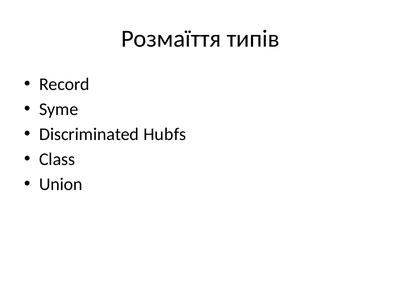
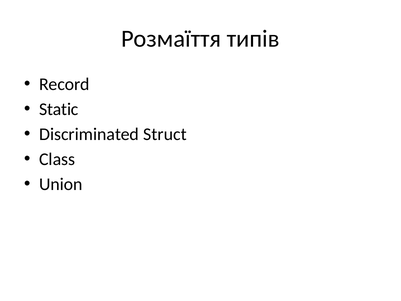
Syme: Syme -> Static
Hubfs: Hubfs -> Struct
